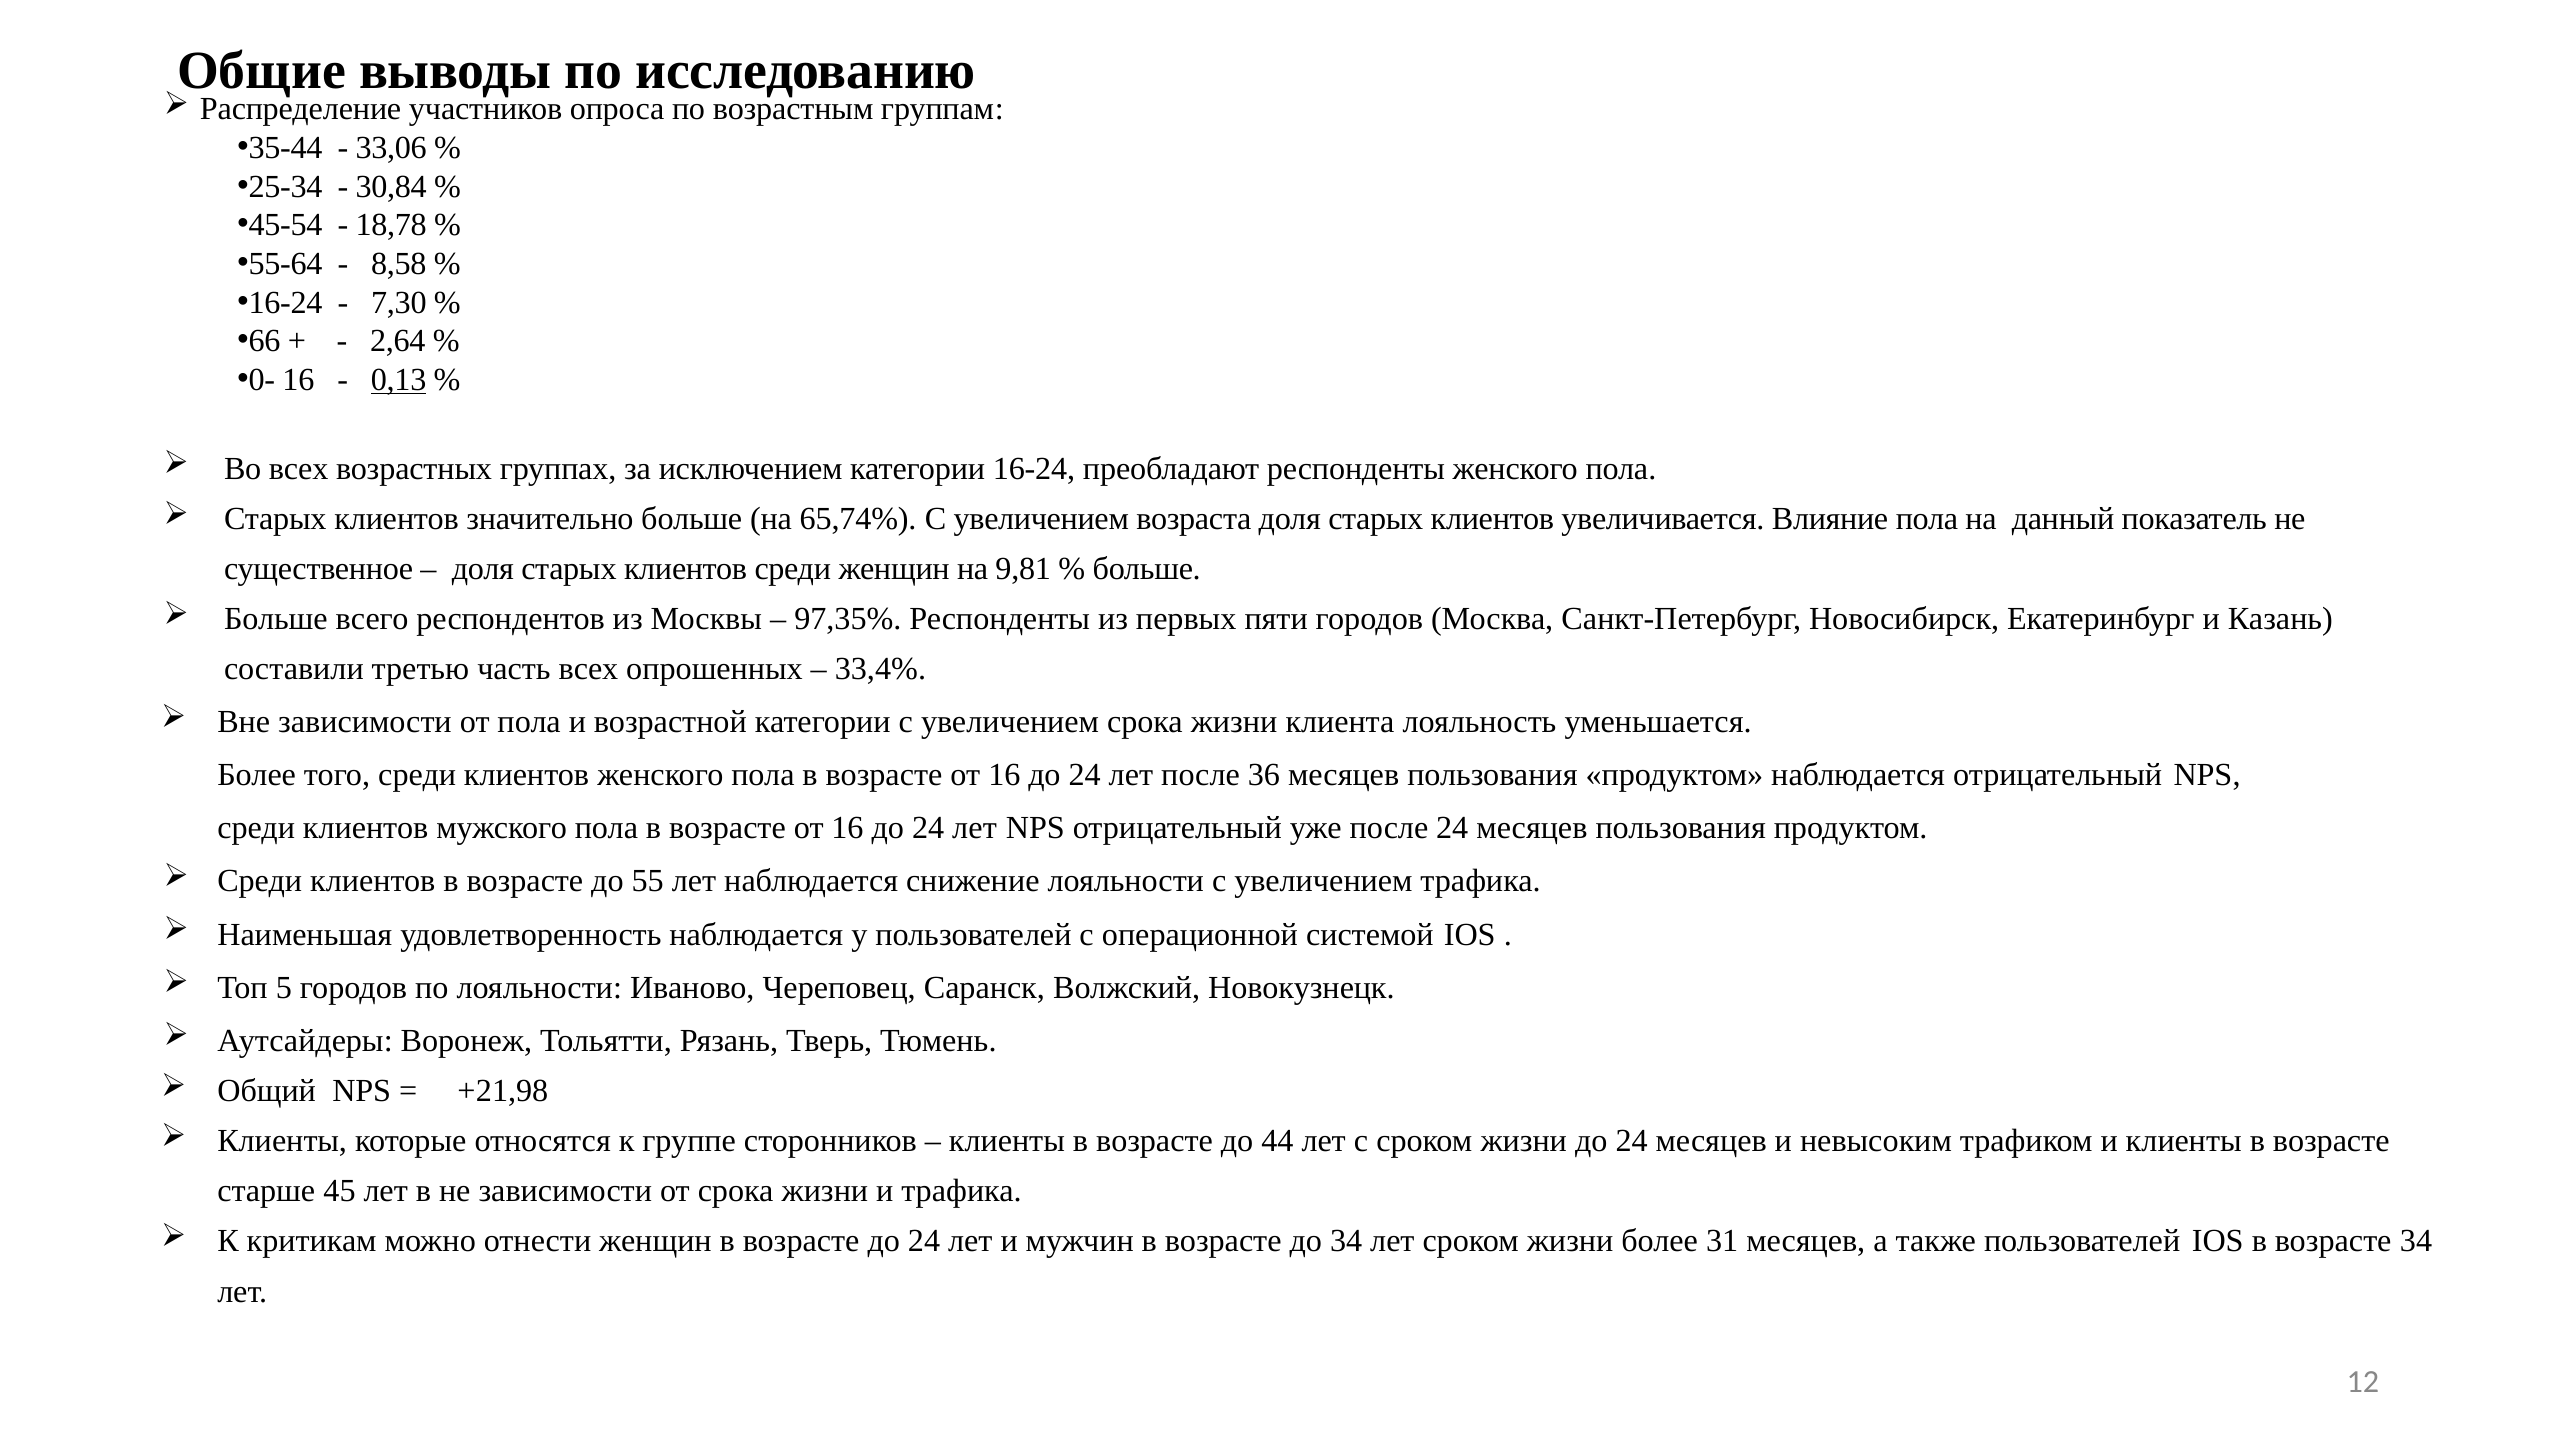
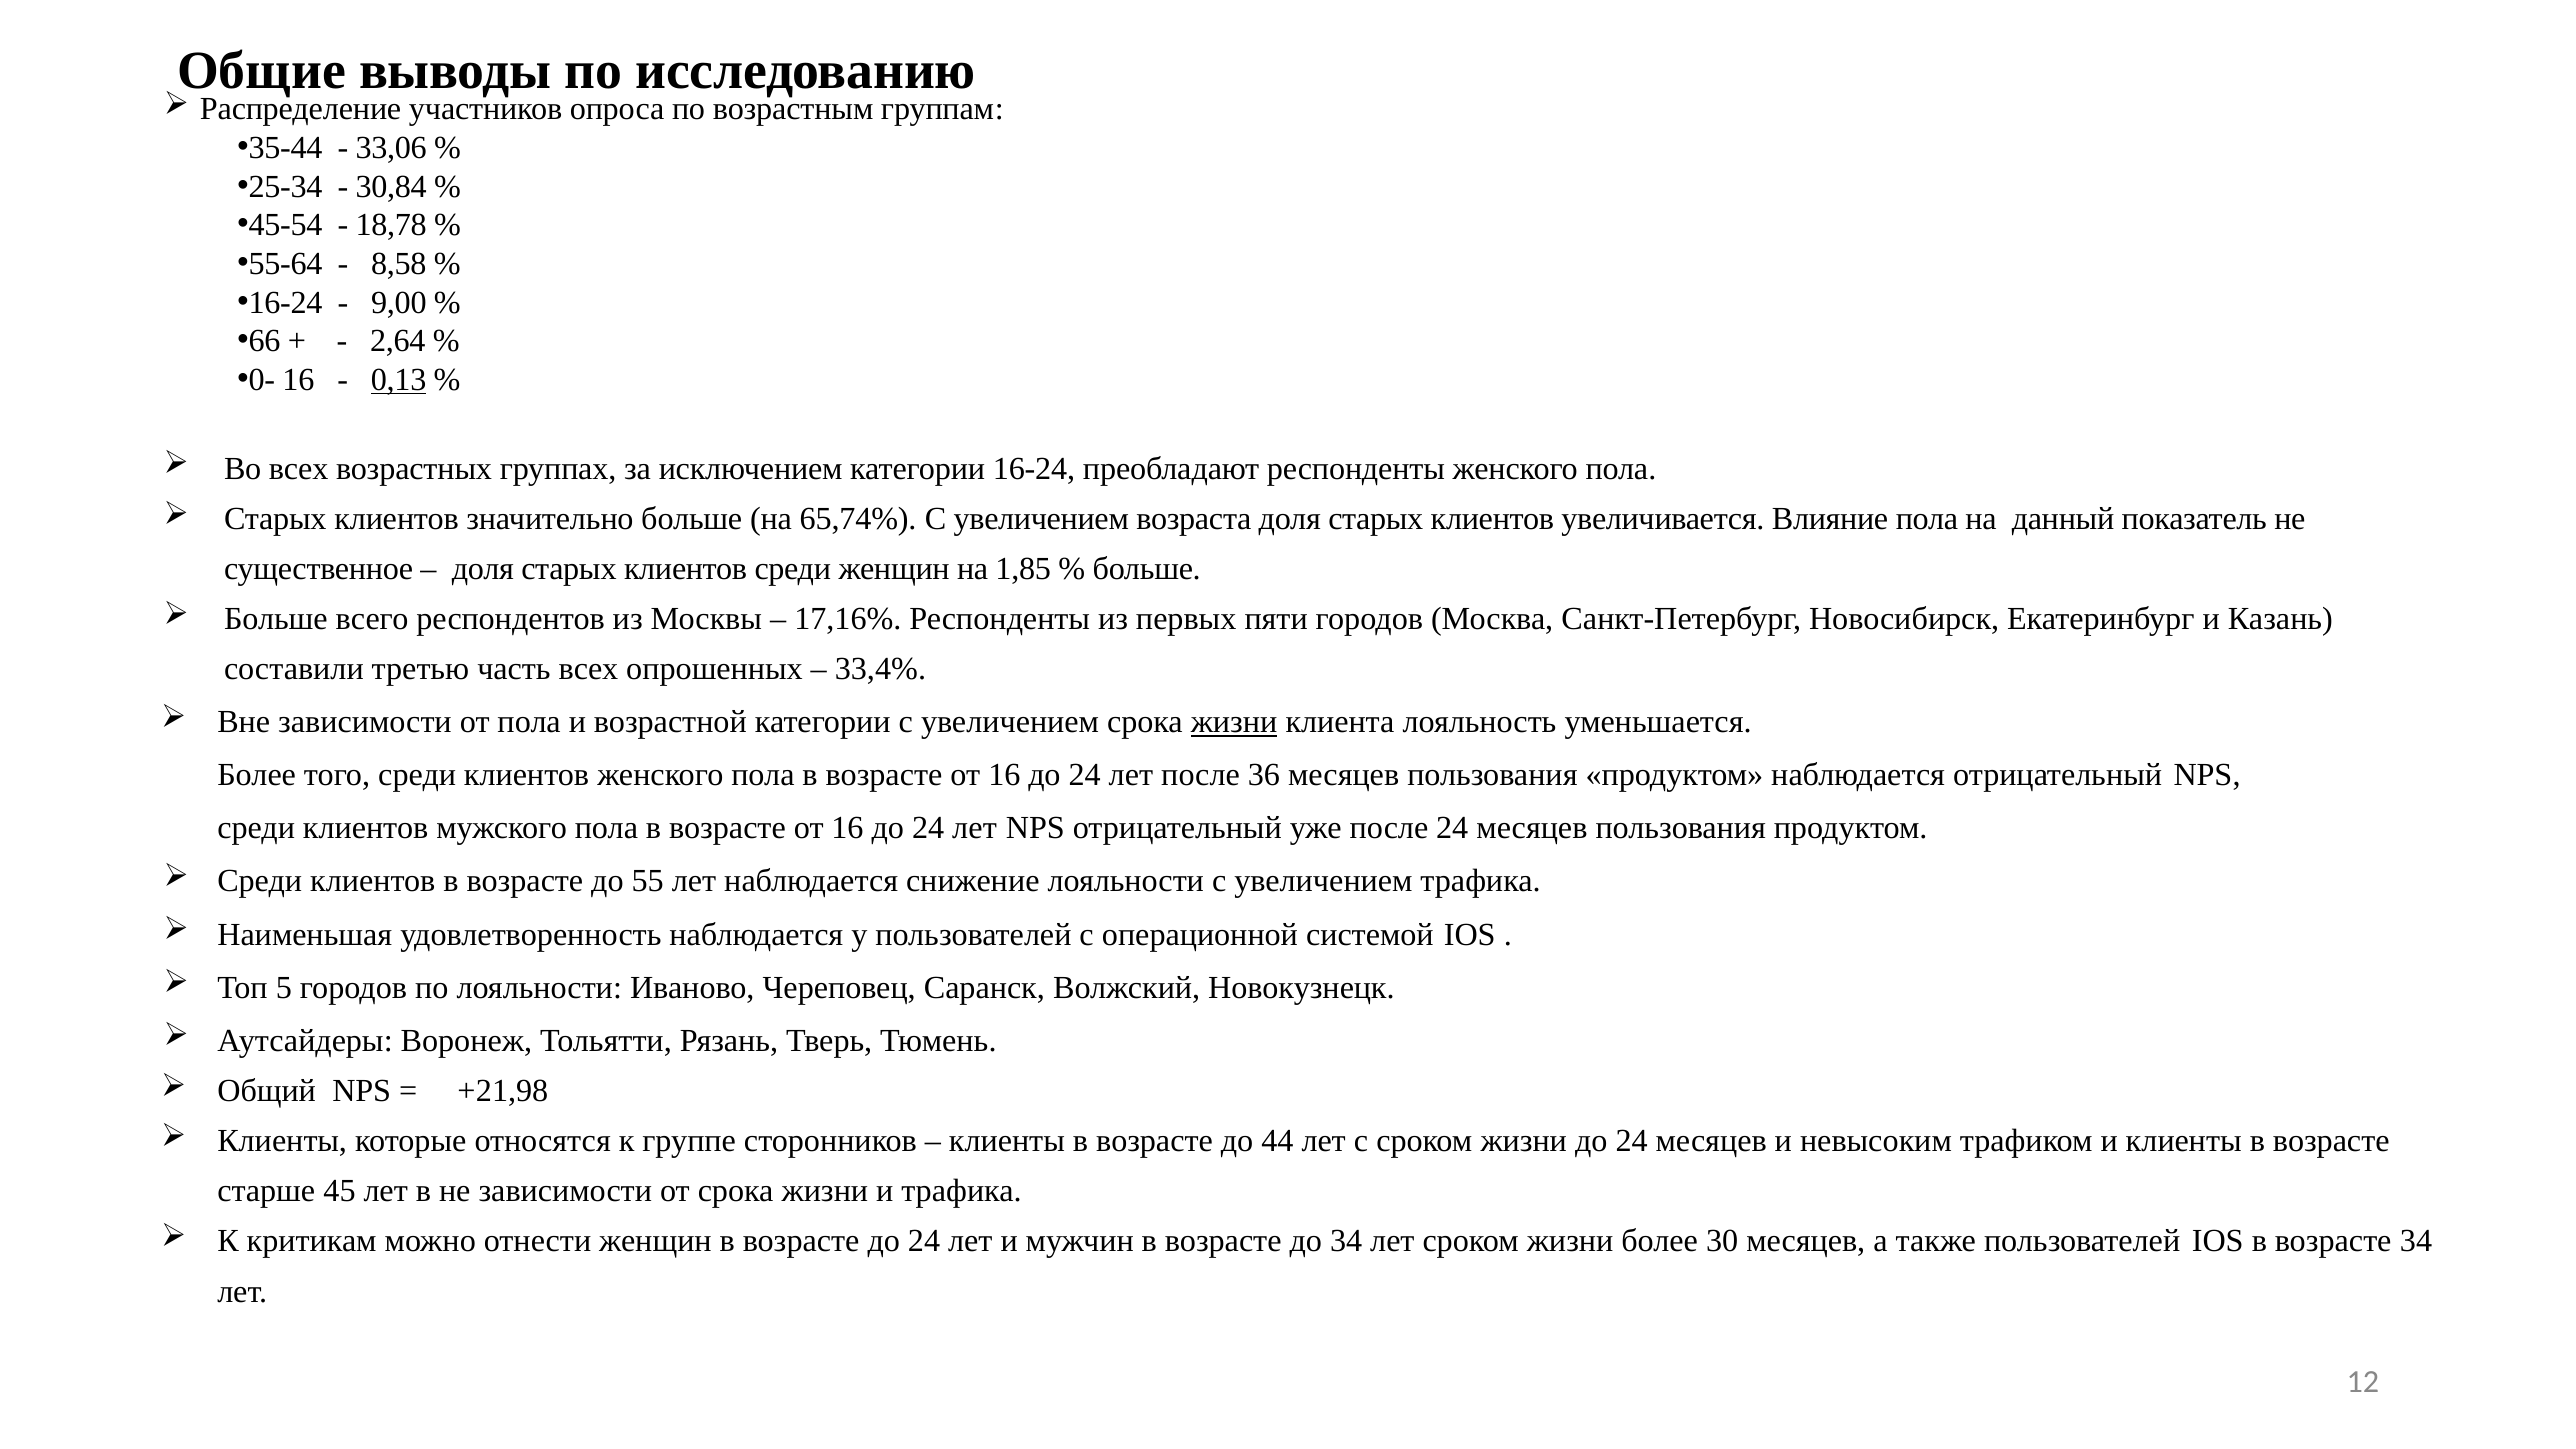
7,30: 7,30 -> 9,00
9,81: 9,81 -> 1,85
97,35%: 97,35% -> 17,16%
жизни at (1234, 722) underline: none -> present
31: 31 -> 30
